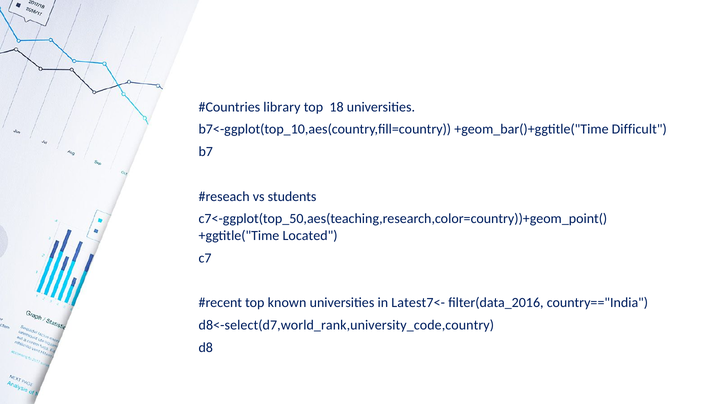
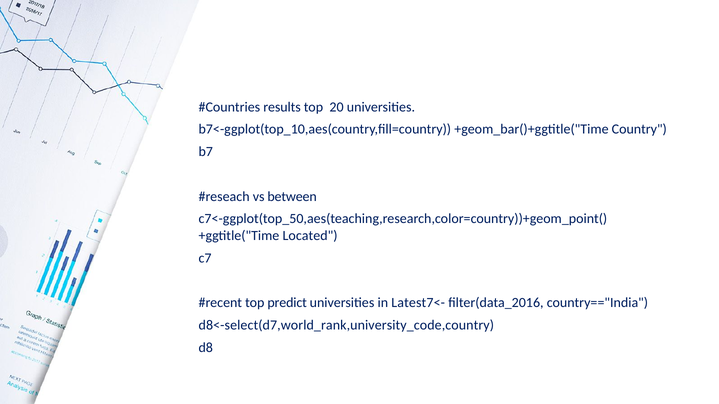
library: library -> results
18: 18 -> 20
Difficult: Difficult -> Country
students: students -> between
known: known -> predict
